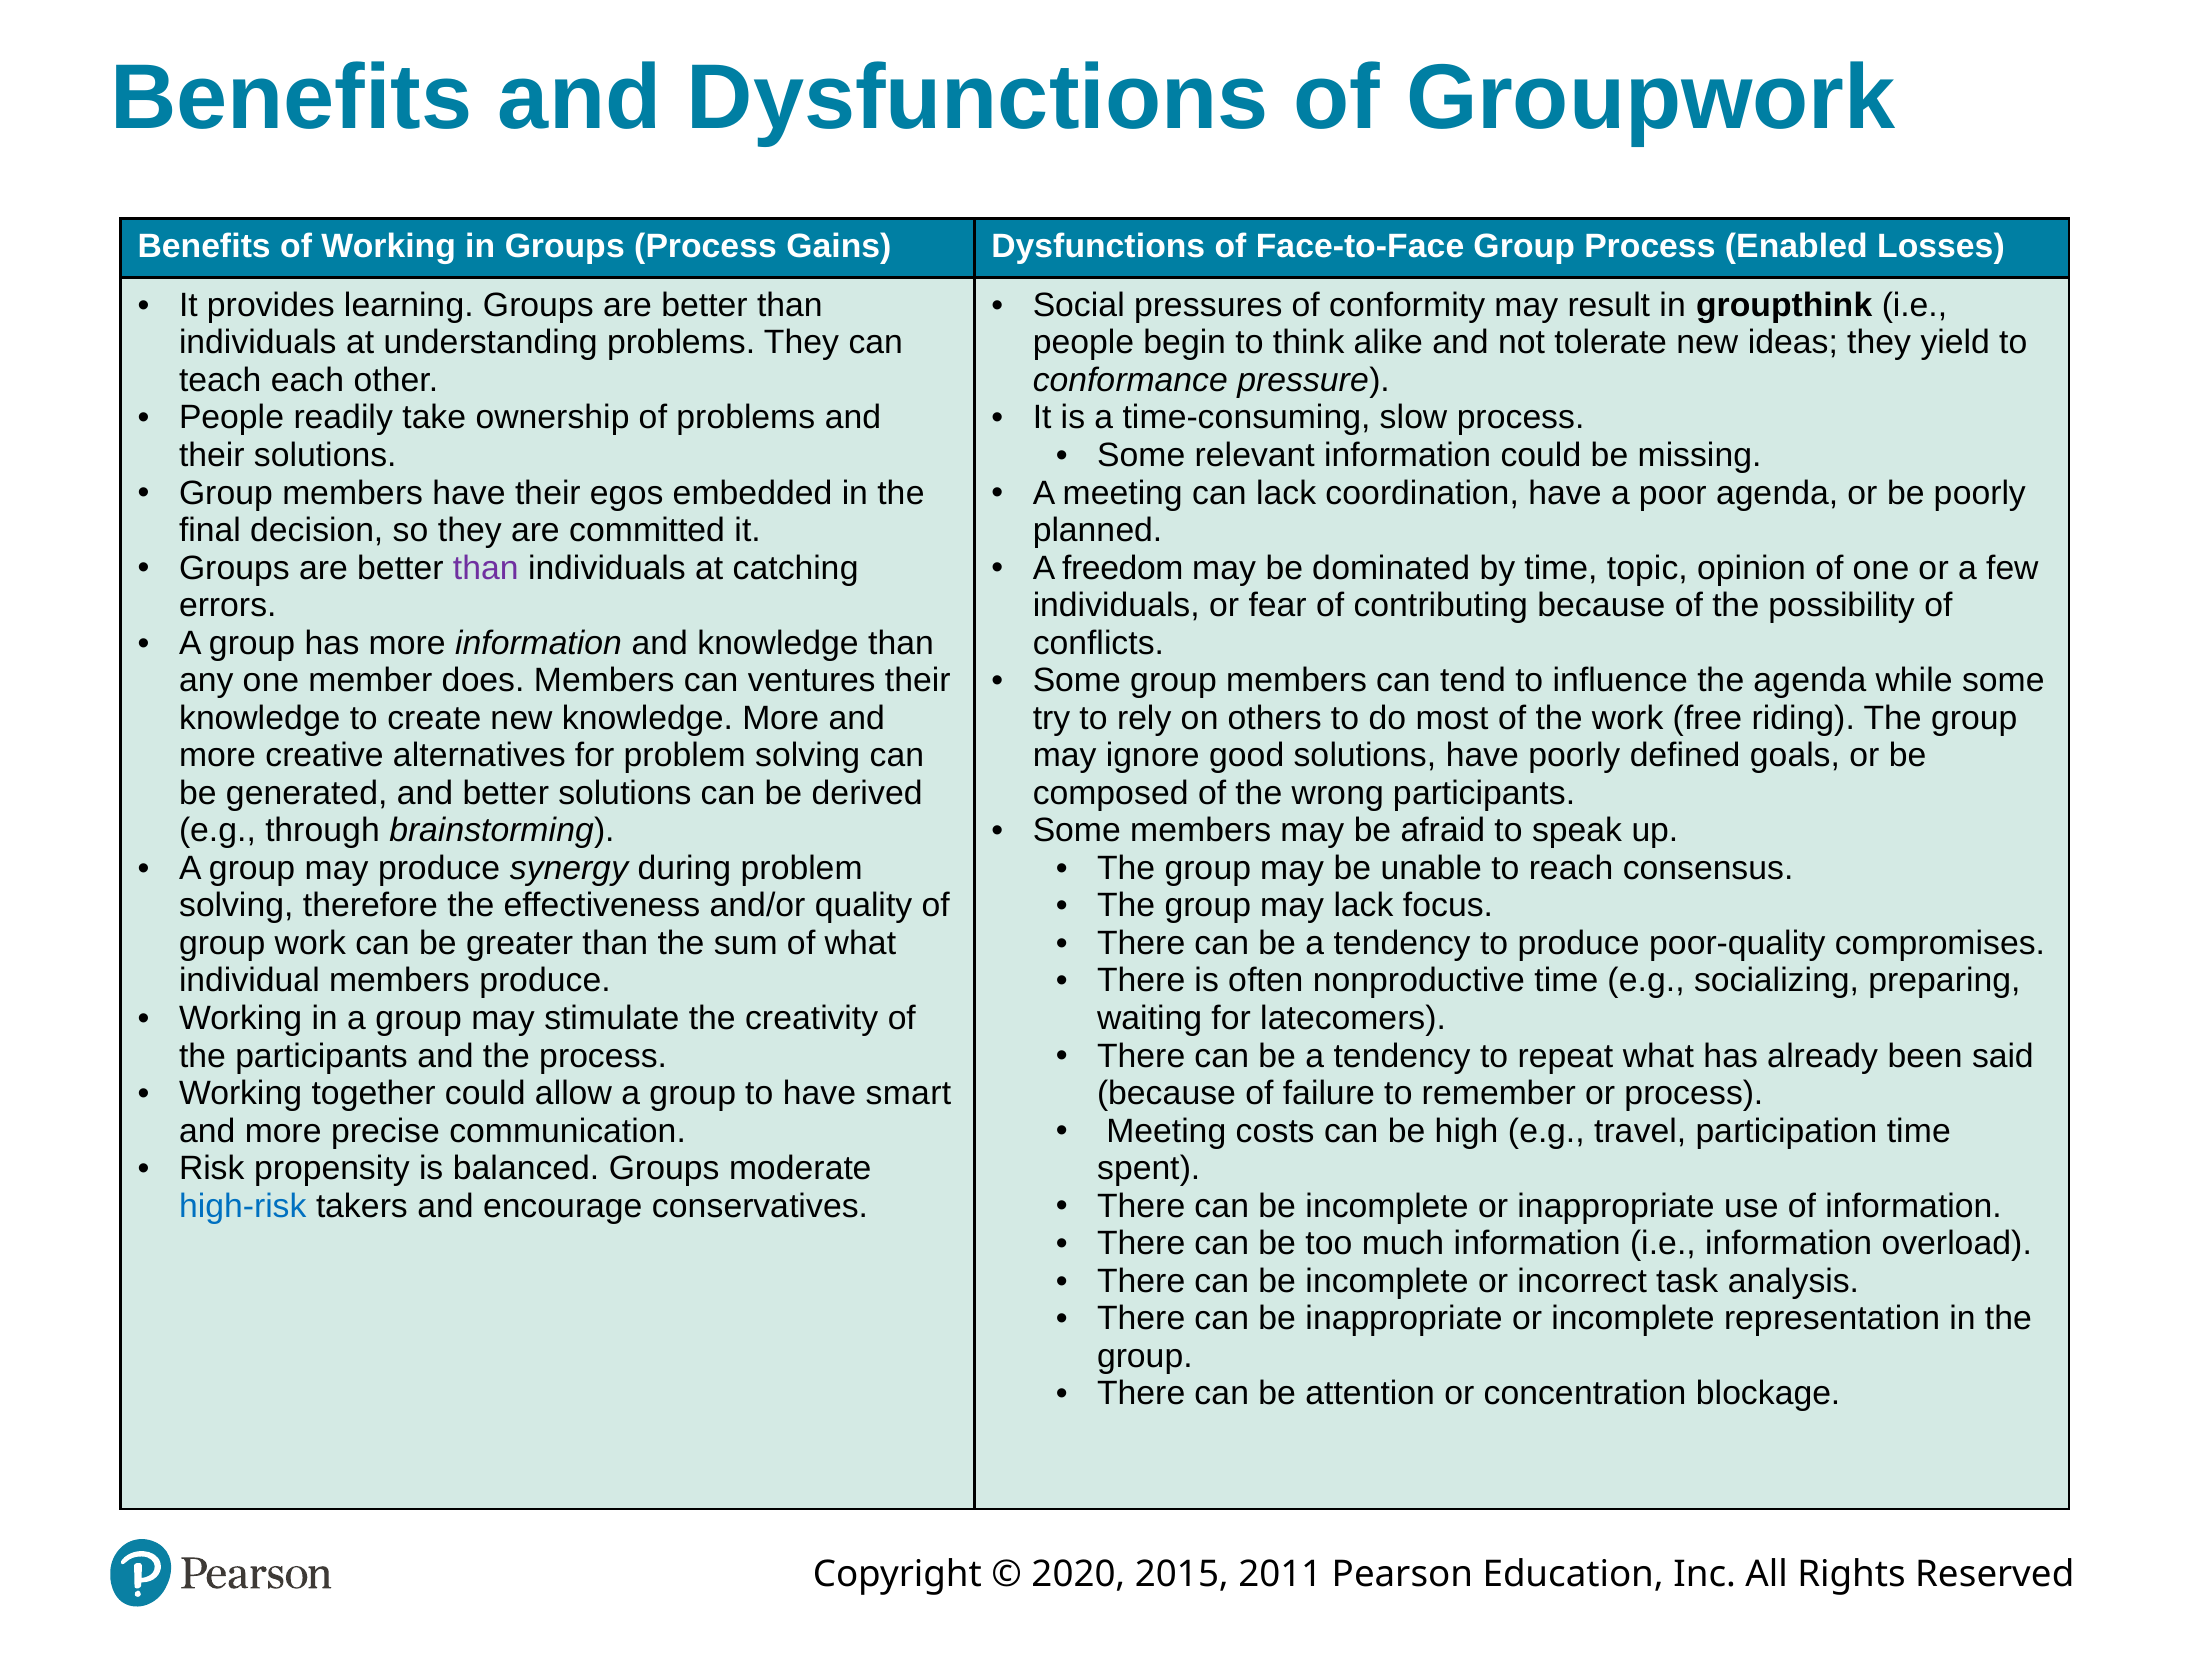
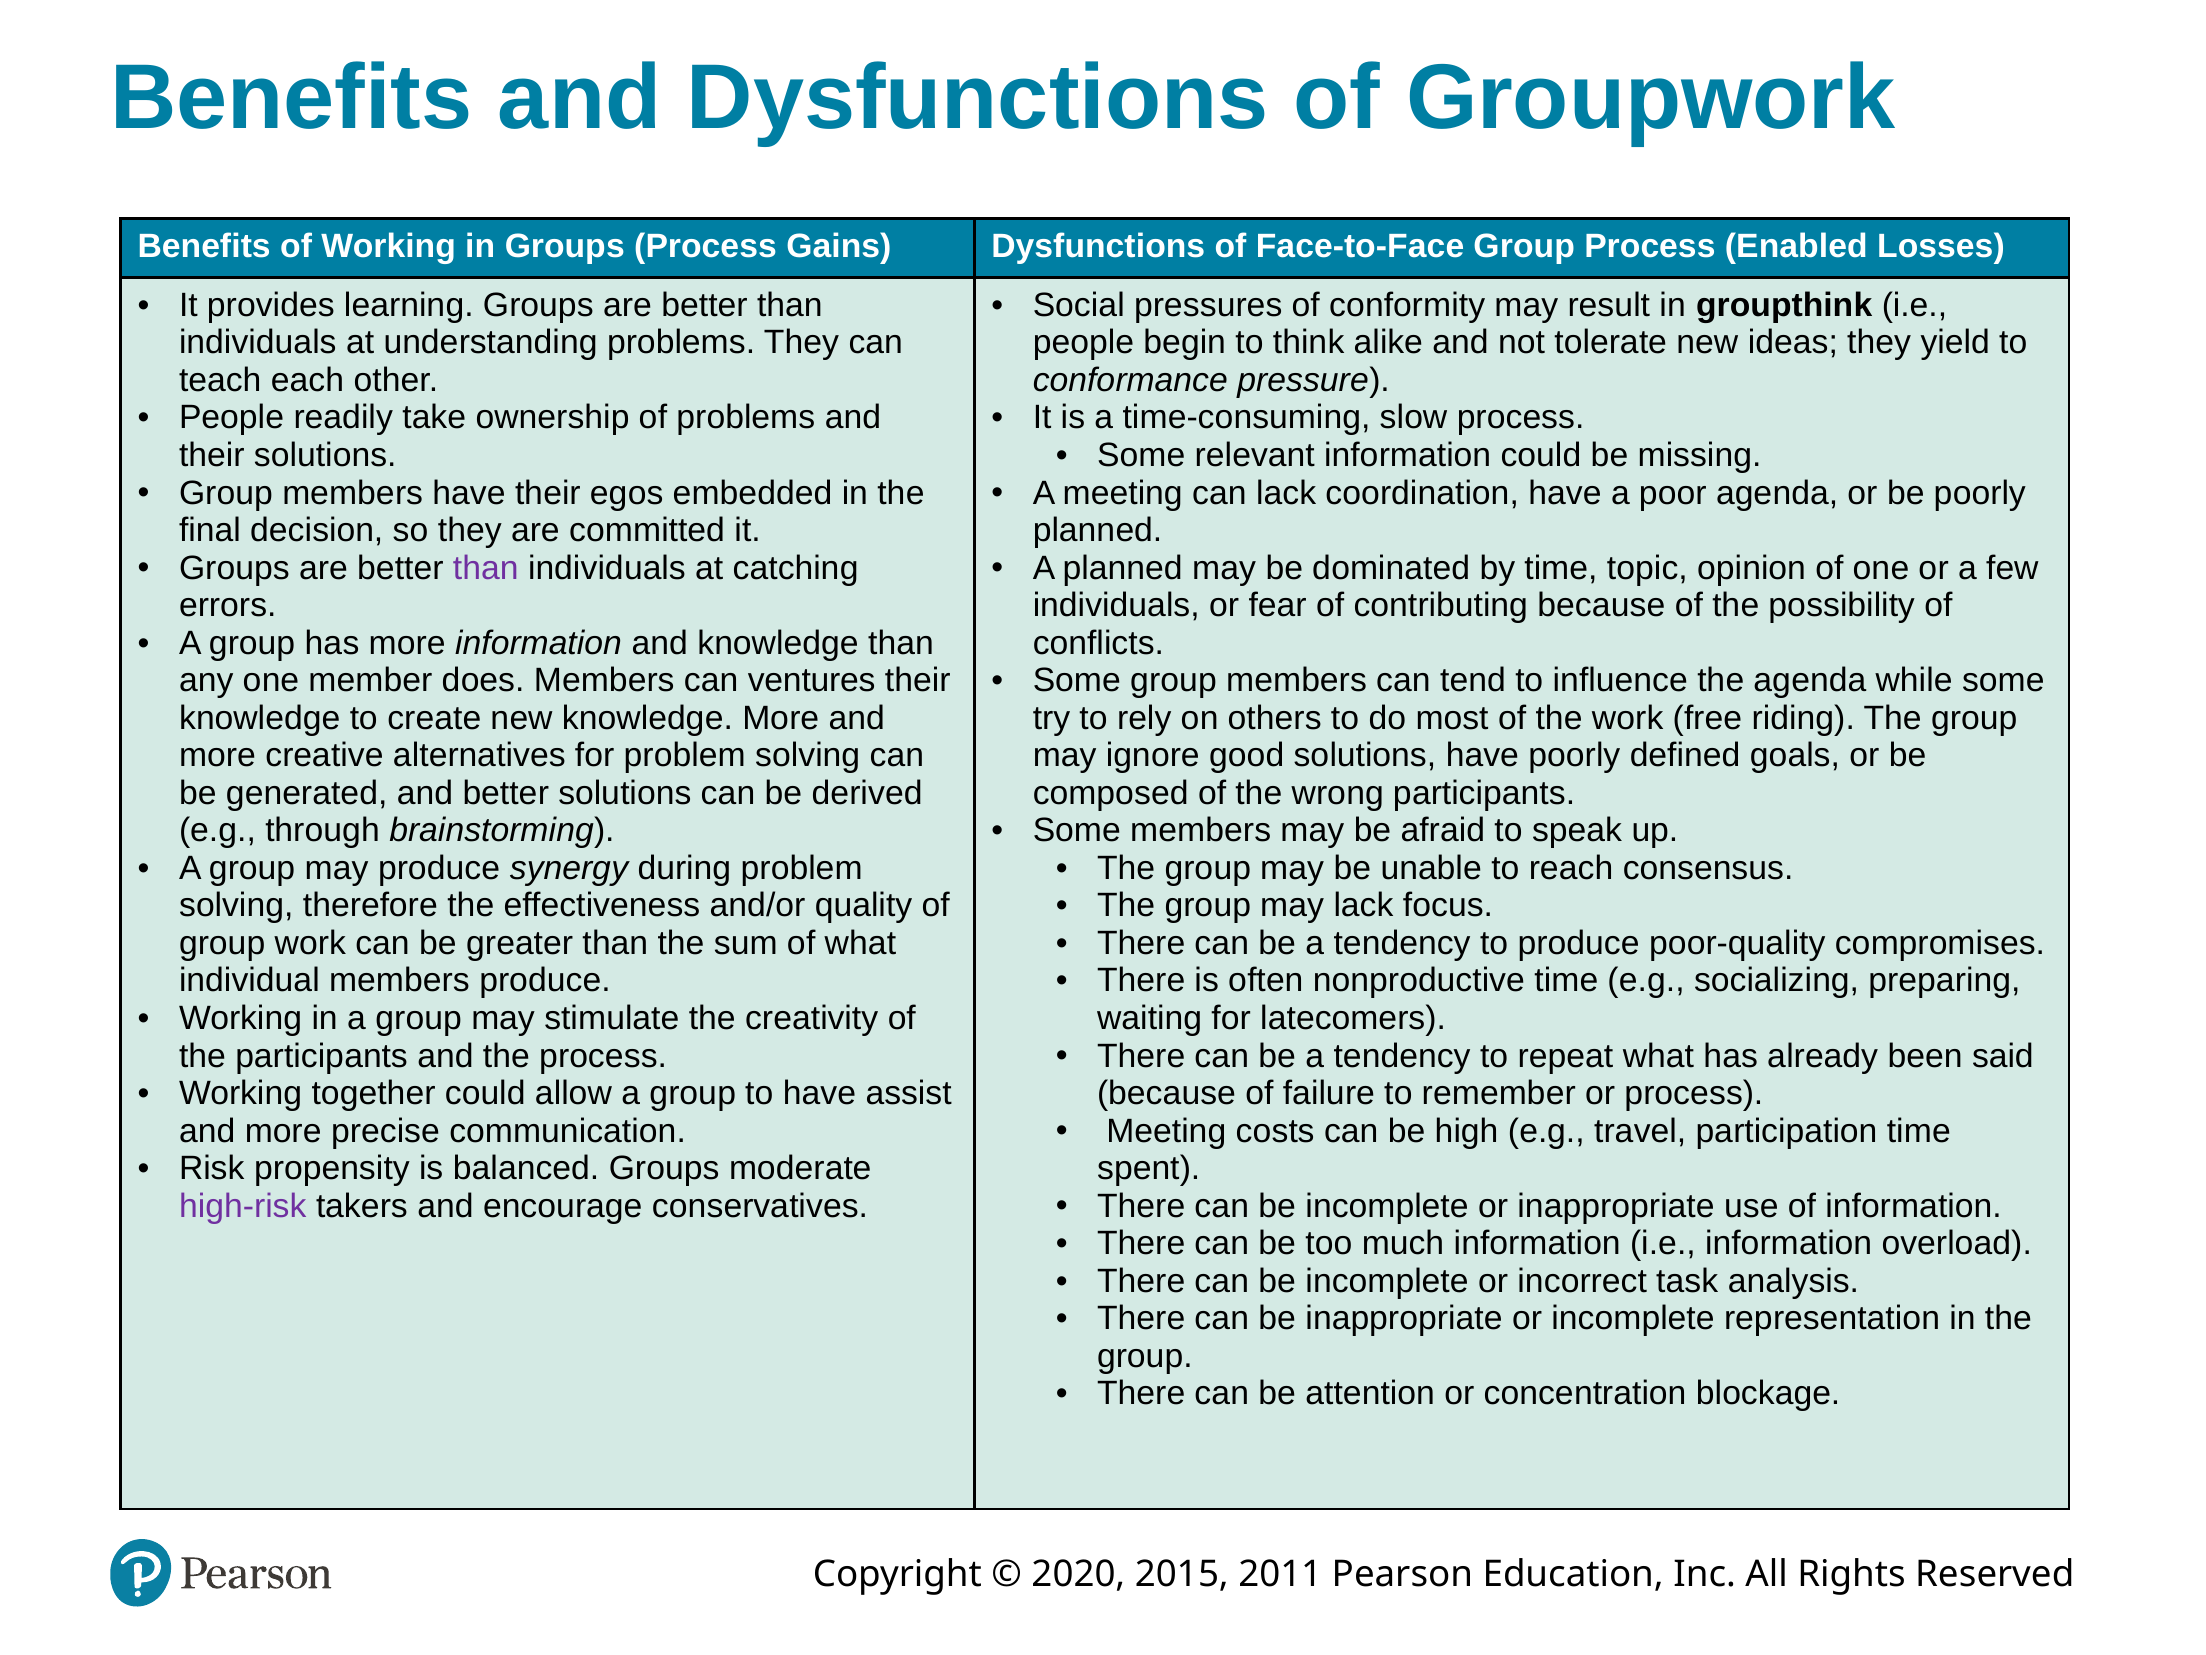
A freedom: freedom -> planned
smart: smart -> assist
high-risk colour: blue -> purple
